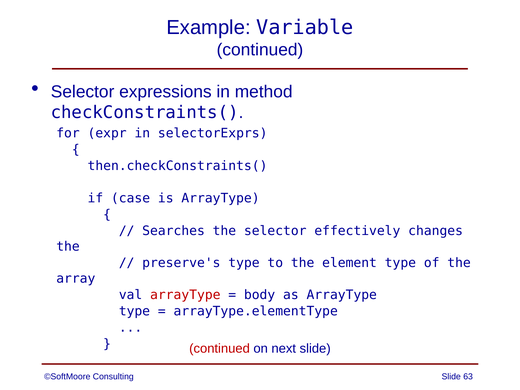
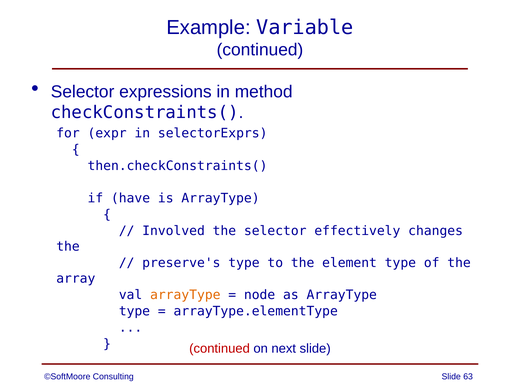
case: case -> have
Searches: Searches -> Involved
arrayType at (185, 295) colour: red -> orange
body: body -> node
